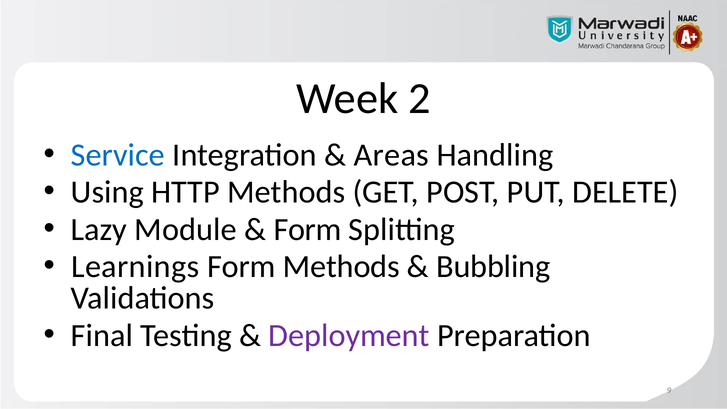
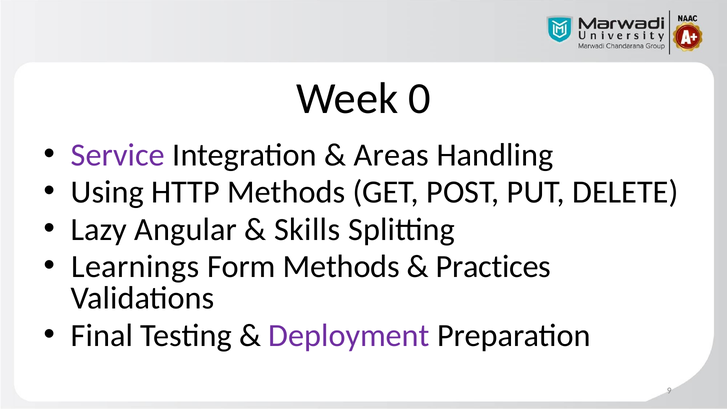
2: 2 -> 0
Service colour: blue -> purple
Module: Module -> Angular
Form at (308, 230): Form -> Skills
Bubbling: Bubbling -> Practices
